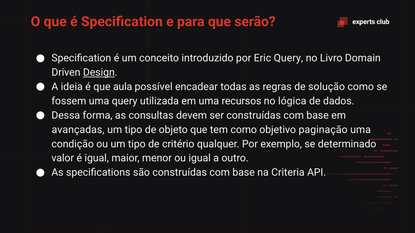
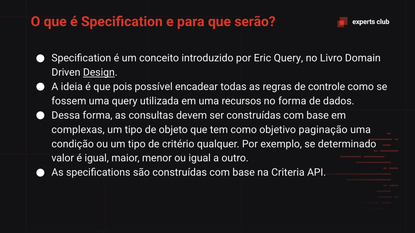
aula: aula -> pois
solução: solução -> controle
no lógica: lógica -> forma
avançadas: avançadas -> complexas
